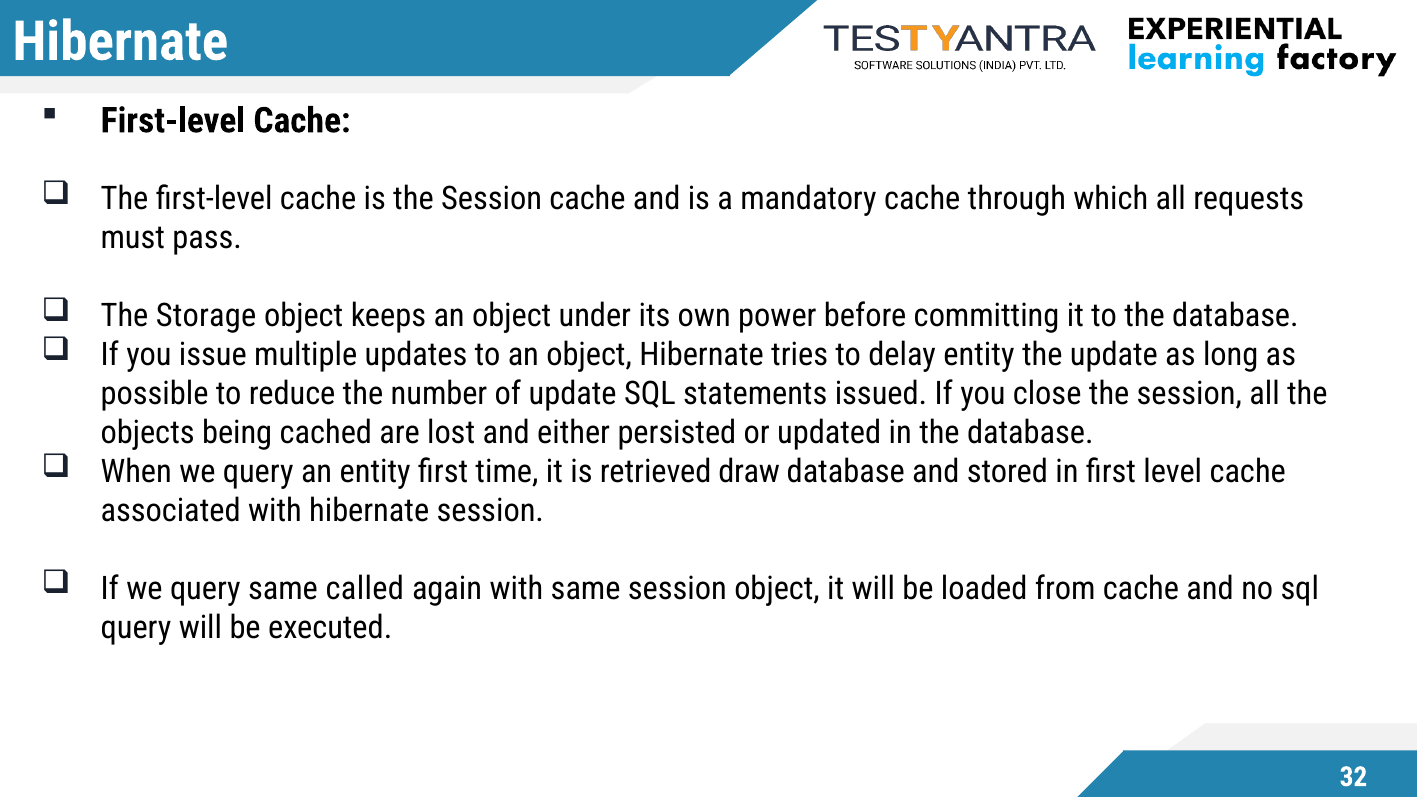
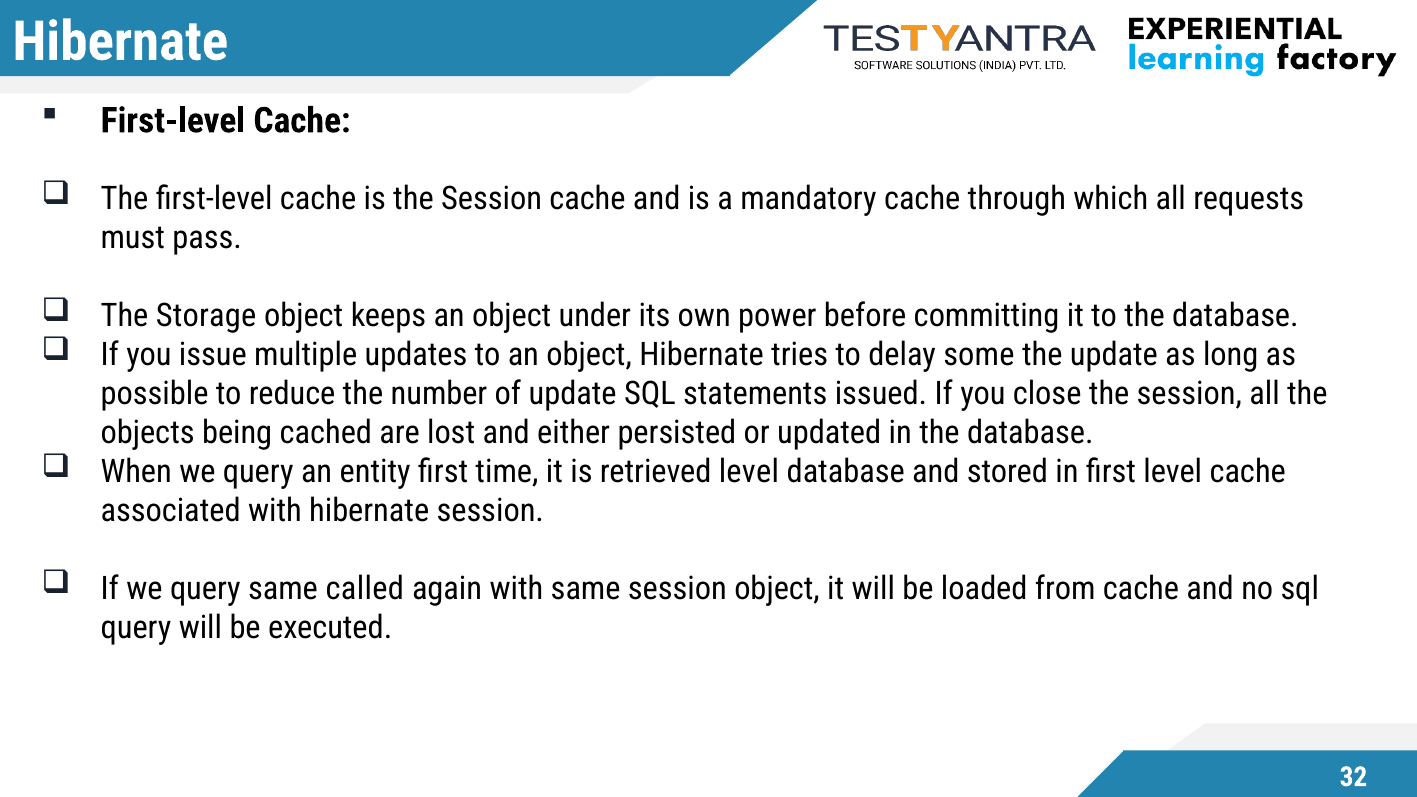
delay entity: entity -> some
retrieved draw: draw -> level
